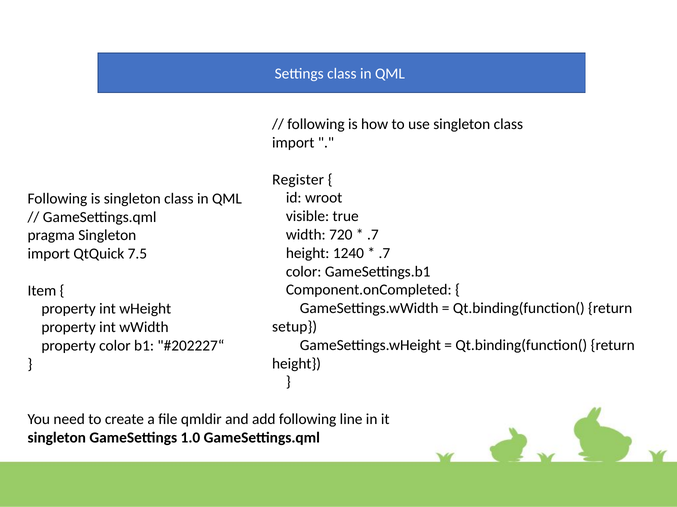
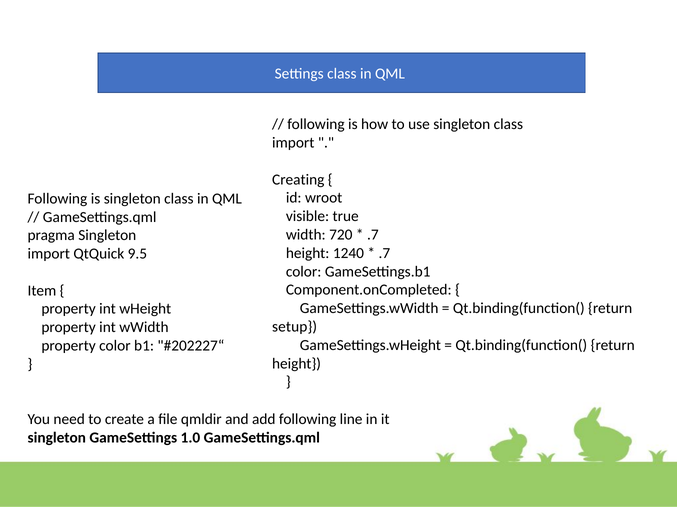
Register: Register -> Creating
7.5: 7.5 -> 9.5
